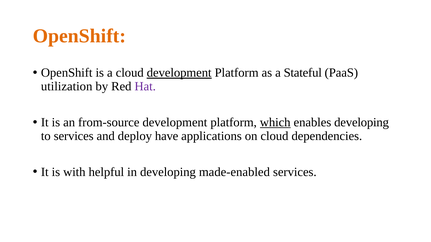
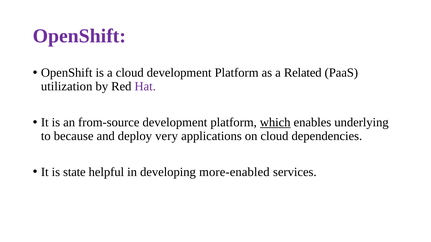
OpenShift at (79, 36) colour: orange -> purple
development at (179, 73) underline: present -> none
Stateful: Stateful -> Related
enables developing: developing -> underlying
to services: services -> because
have: have -> very
with: with -> state
made-enabled: made-enabled -> more-enabled
